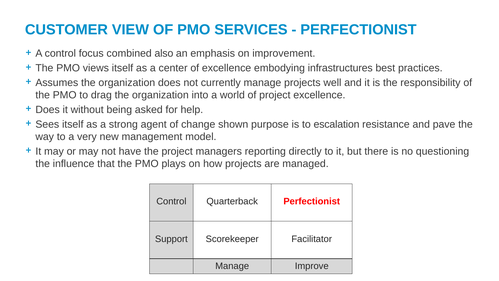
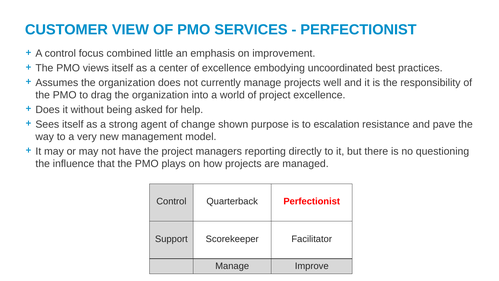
also: also -> little
infrastructures: infrastructures -> uncoordinated
